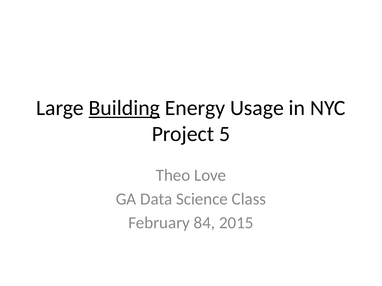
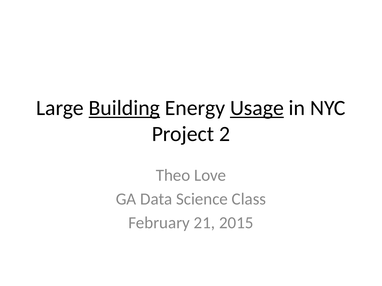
Usage underline: none -> present
5: 5 -> 2
84: 84 -> 21
